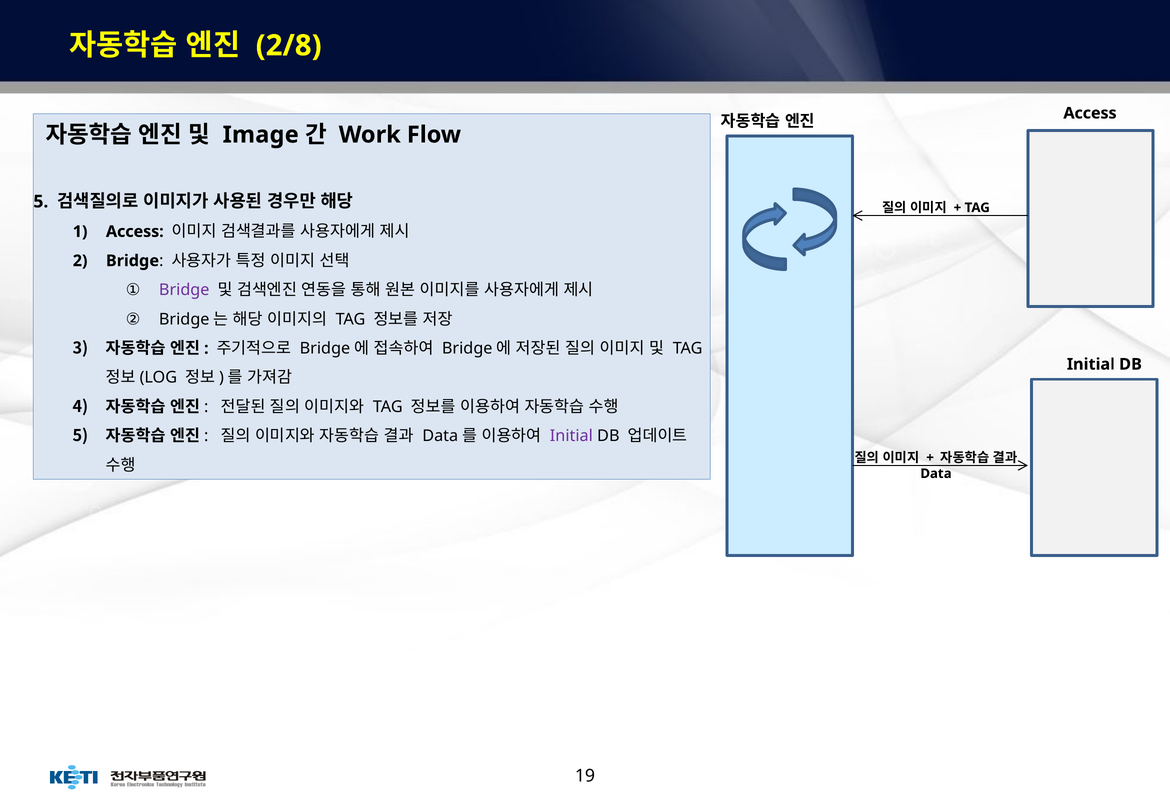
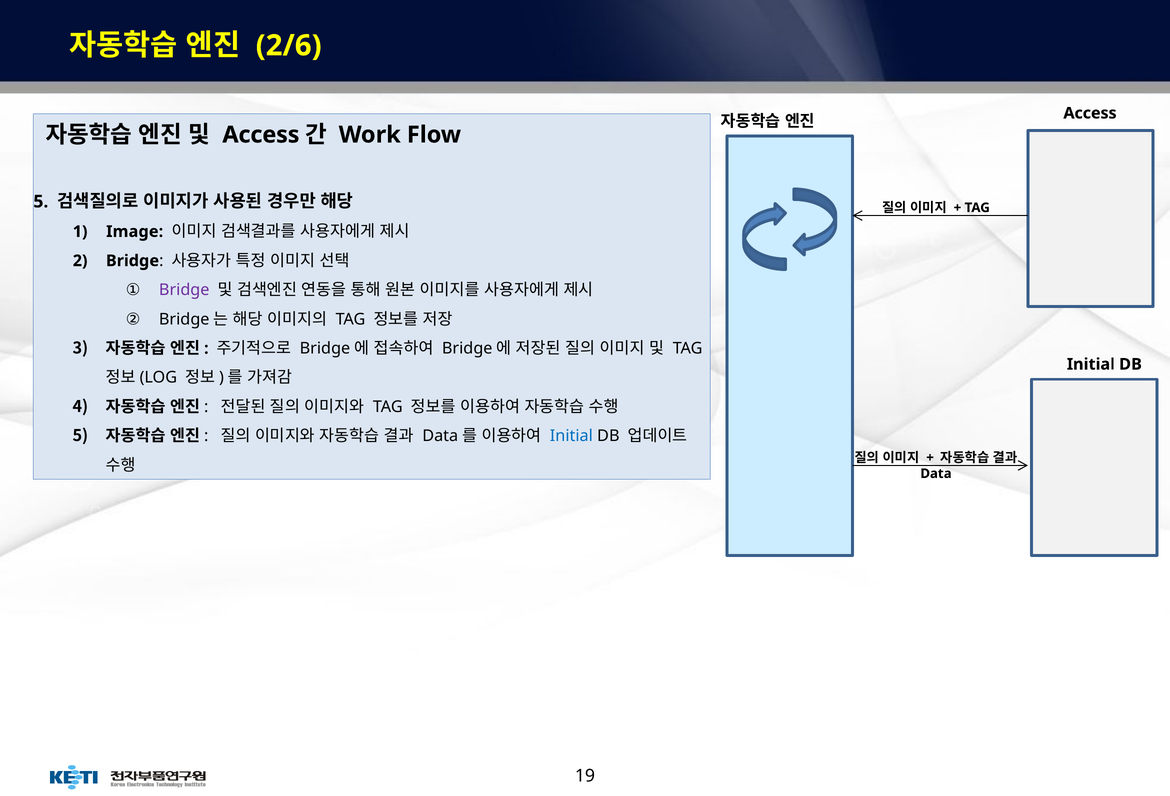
2/8: 2/8 -> 2/6
Image at (261, 135): Image -> Access
Access at (135, 232): Access -> Image
Initial at (571, 436) colour: purple -> blue
